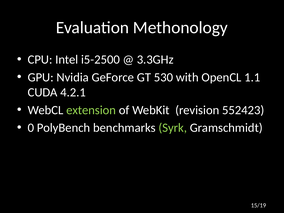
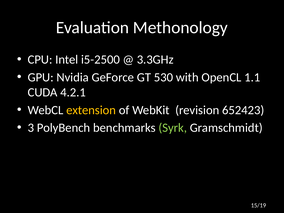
extension colour: light green -> yellow
552423: 552423 -> 652423
0: 0 -> 3
